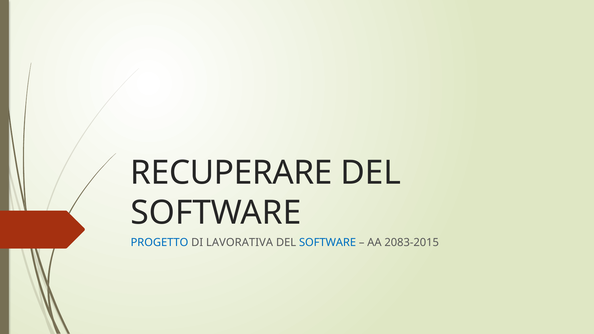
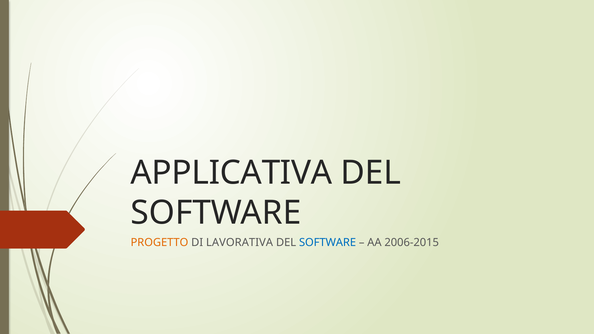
RECUPERARE: RECUPERARE -> APPLICATIVA
PROGETTO colour: blue -> orange
2083-2015: 2083-2015 -> 2006-2015
